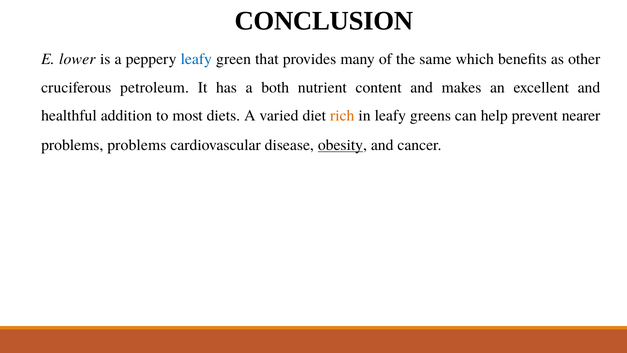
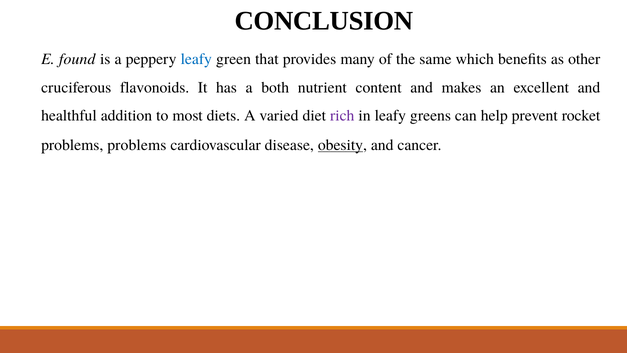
lower: lower -> found
petroleum: petroleum -> flavonoids
rich colour: orange -> purple
nearer: nearer -> rocket
